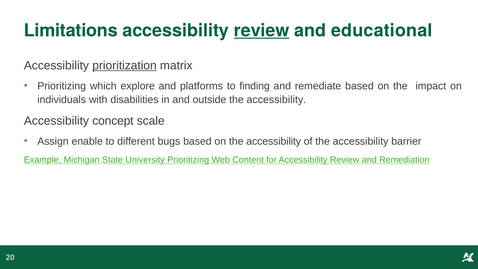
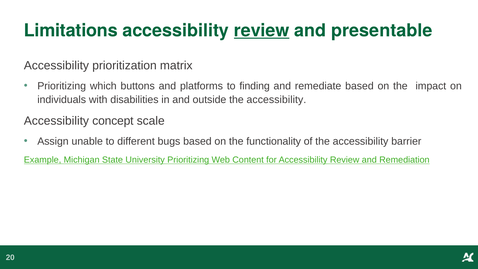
educational: educational -> presentable
prioritization underline: present -> none
explore: explore -> buttons
enable: enable -> unable
on the accessibility: accessibility -> functionality
